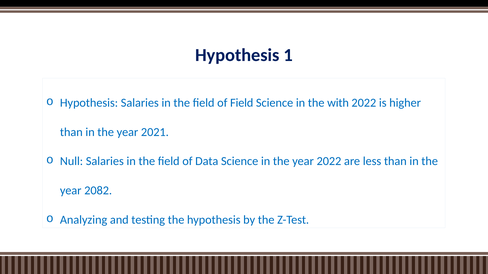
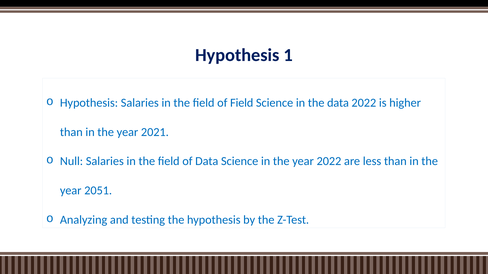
the with: with -> data
2082: 2082 -> 2051
